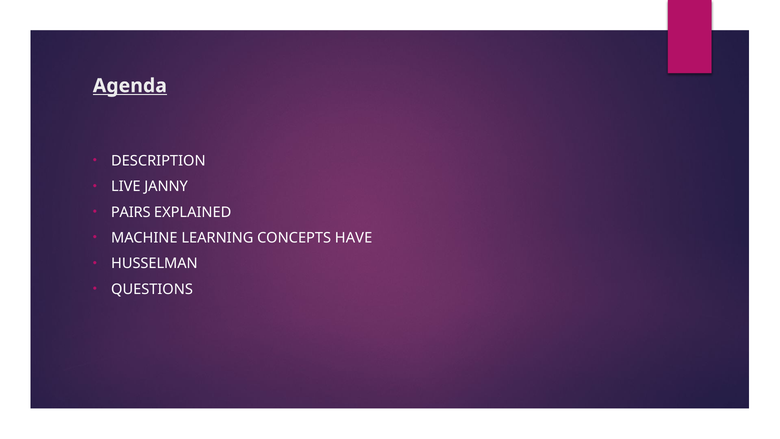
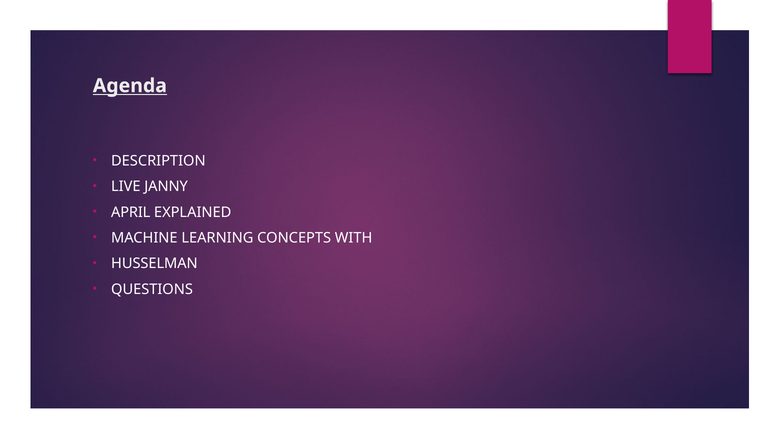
PAIRS: PAIRS -> APRIL
HAVE: HAVE -> WITH
